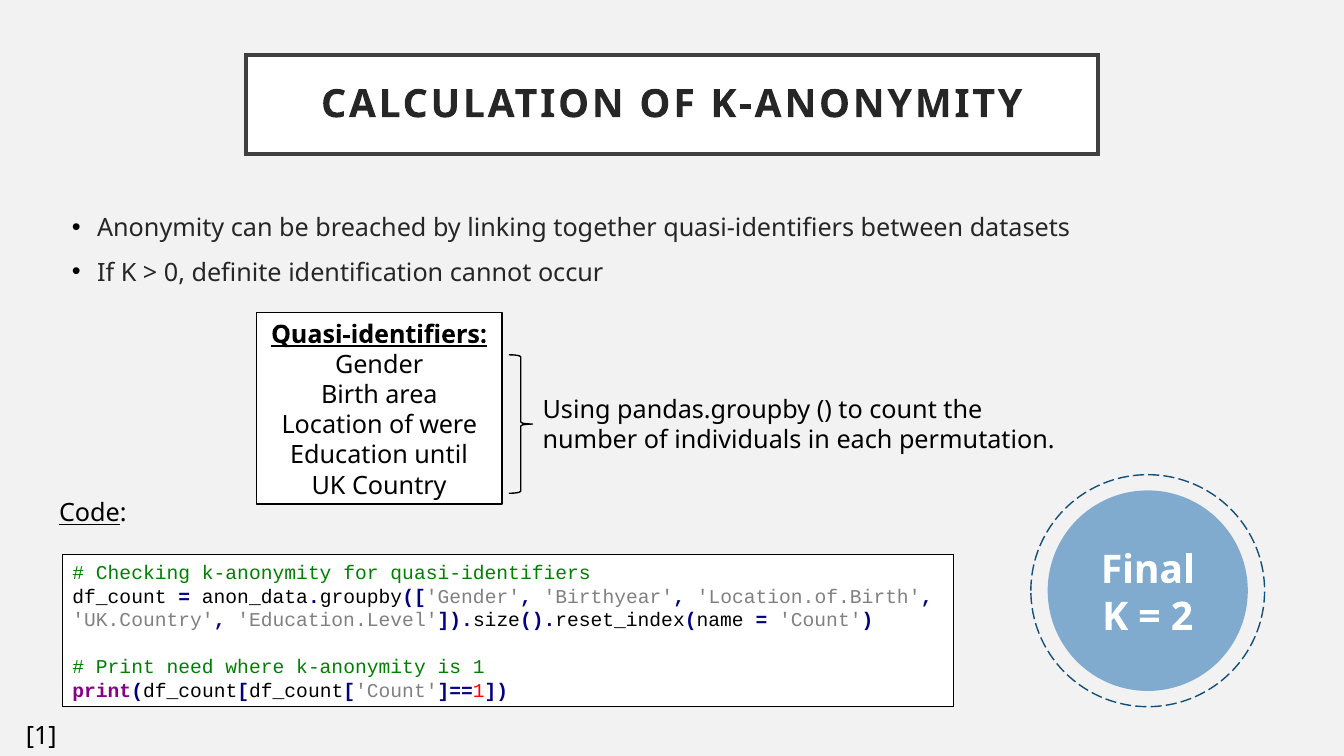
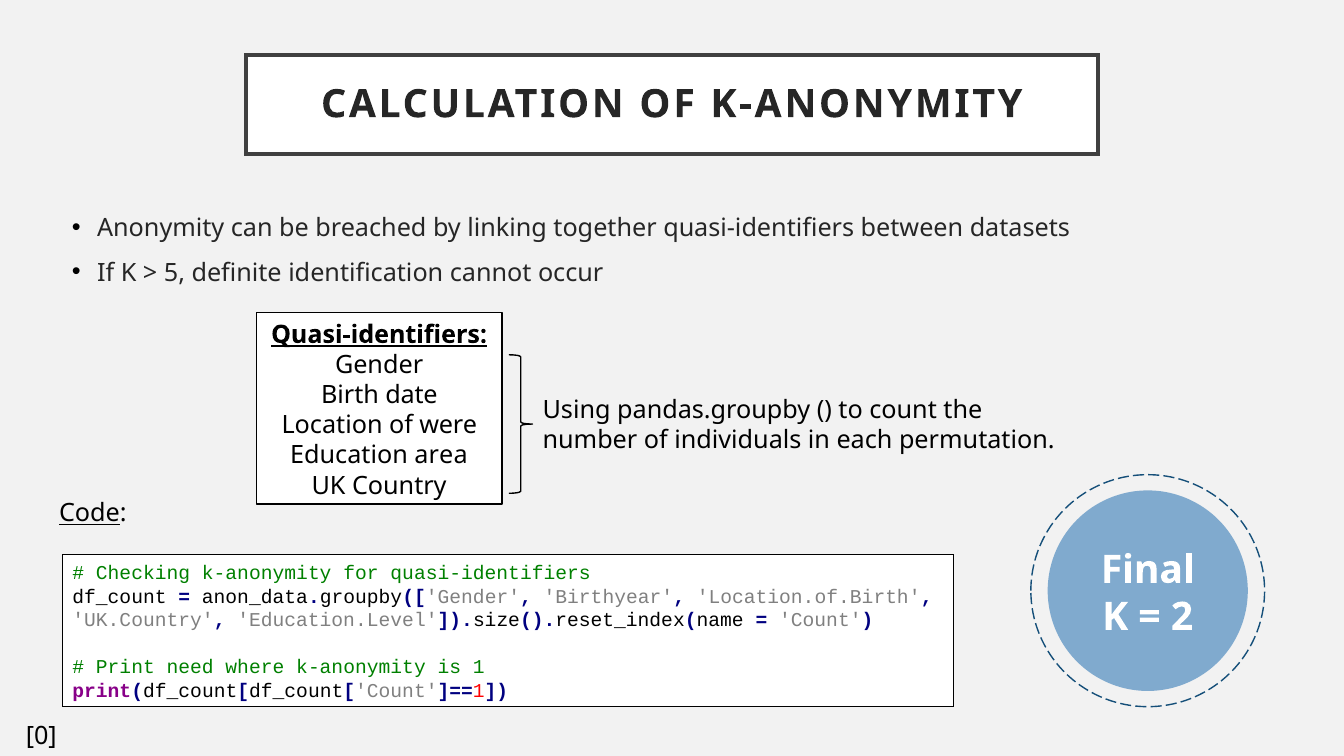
0: 0 -> 5
area: area -> date
until: until -> area
1 at (41, 736): 1 -> 0
